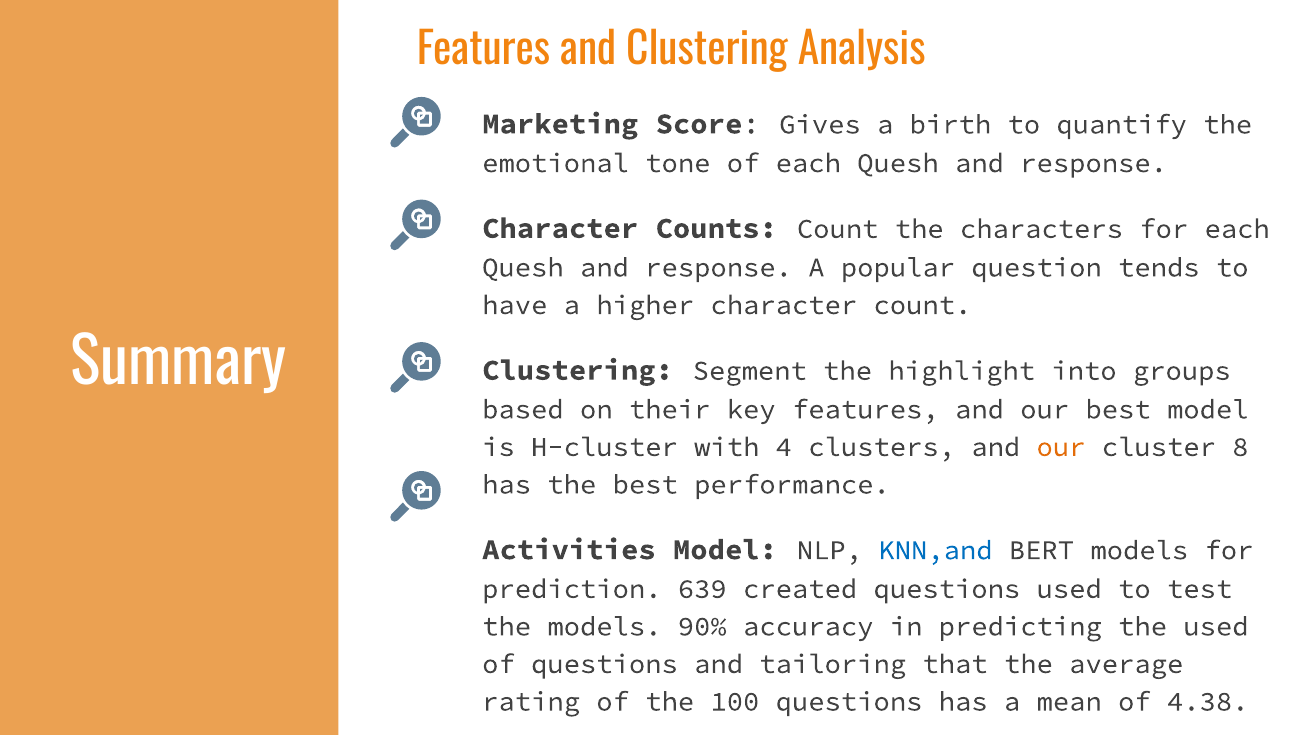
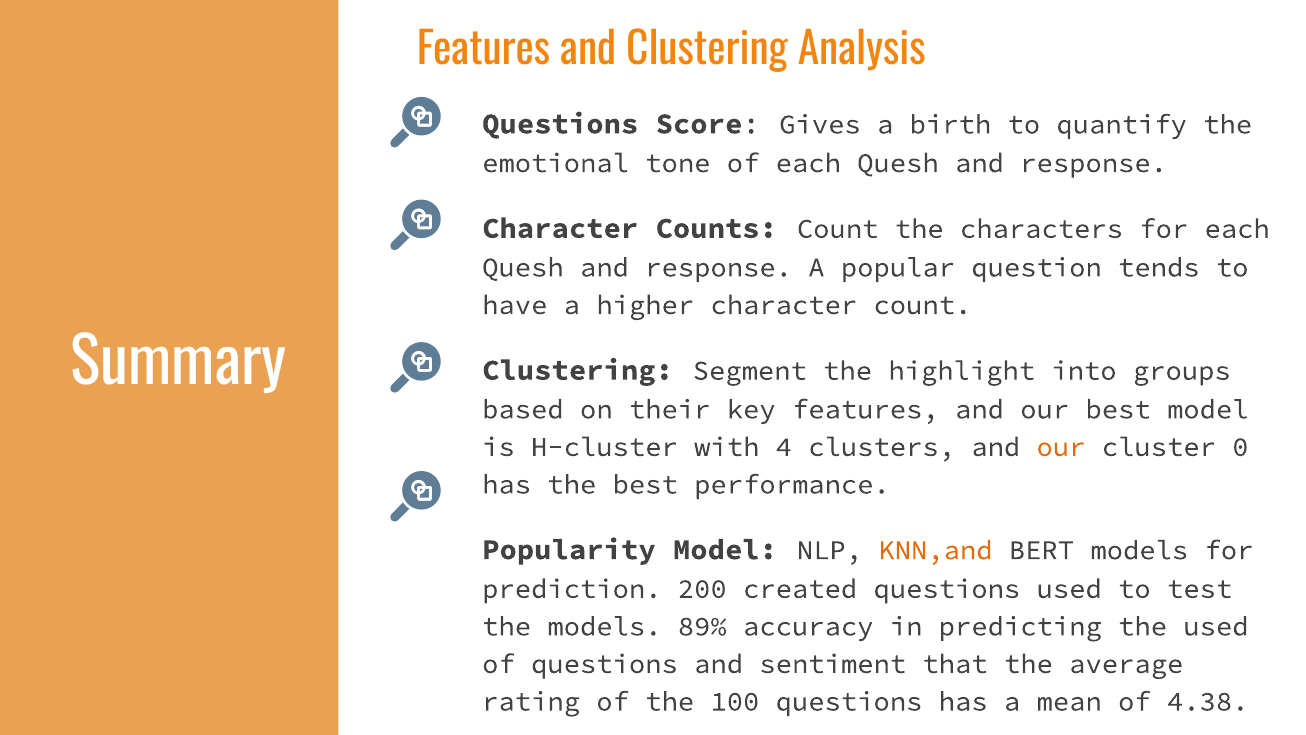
Marketing at (560, 124): Marketing -> Questions
8: 8 -> 0
Activities: Activities -> Popularity
KNN,and colour: blue -> orange
639: 639 -> 200
90%: 90% -> 89%
tailoring: tailoring -> sentiment
